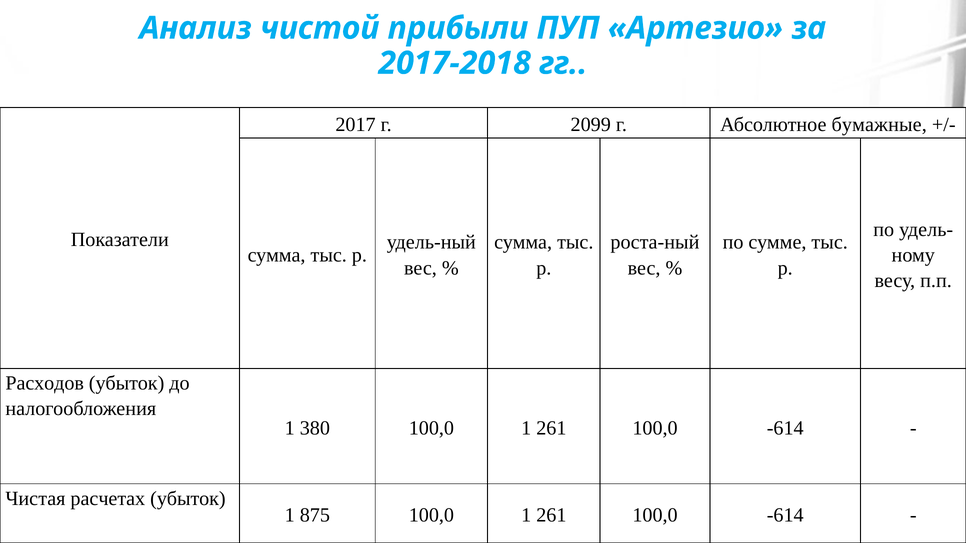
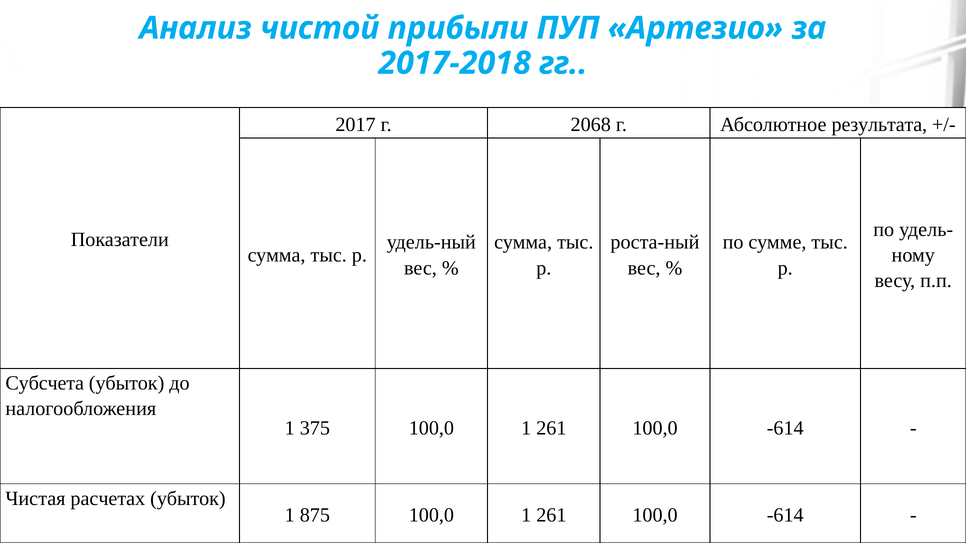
2099: 2099 -> 2068
бумажные: бумажные -> результата
Расходов: Расходов -> Субсчета
380: 380 -> 375
